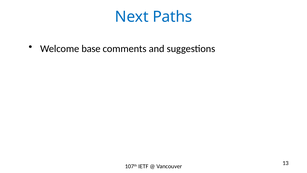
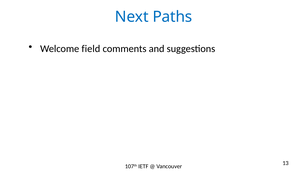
base: base -> field
